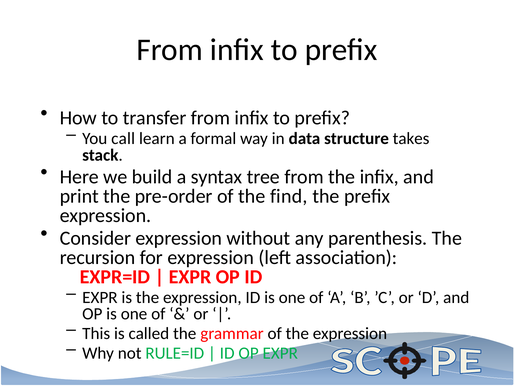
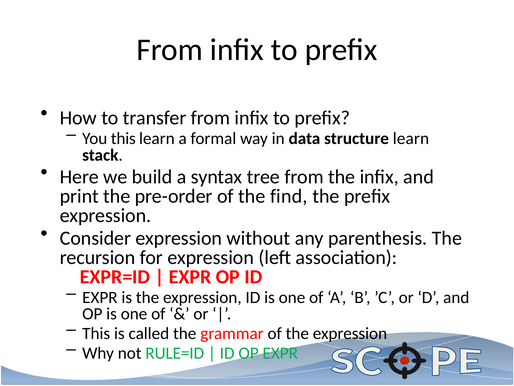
You call: call -> this
structure takes: takes -> learn
